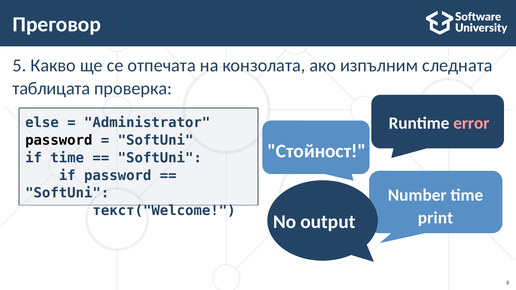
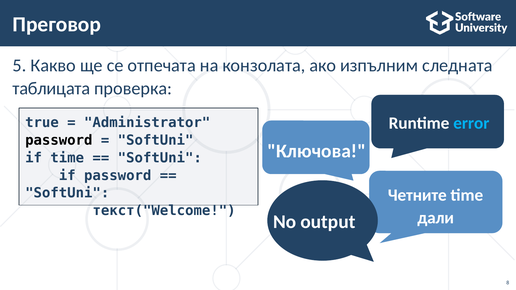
error colour: pink -> light blue
else: else -> true
Стойност: Стойност -> Ключова
Number: Number -> Четните
print: print -> дали
